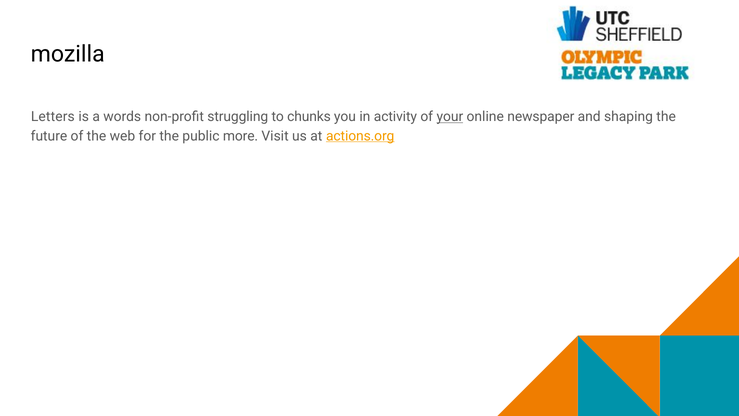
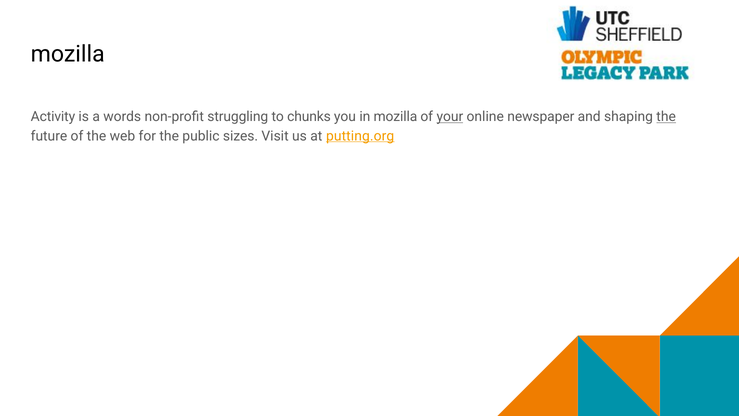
Letters: Letters -> Activity
in activity: activity -> mozilla
the at (666, 117) underline: none -> present
more: more -> sizes
actions.org: actions.org -> putting.org
